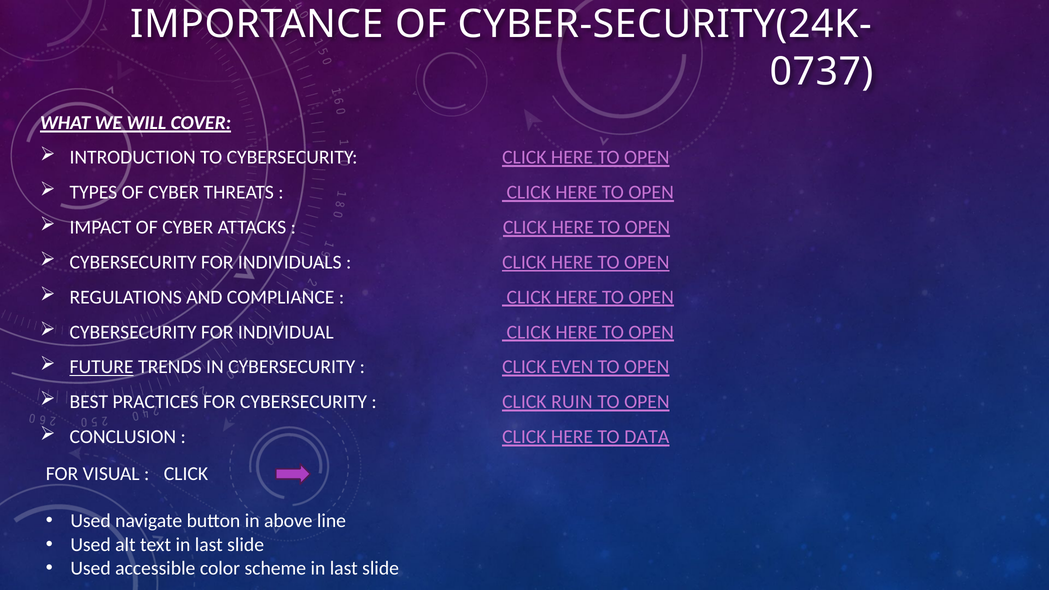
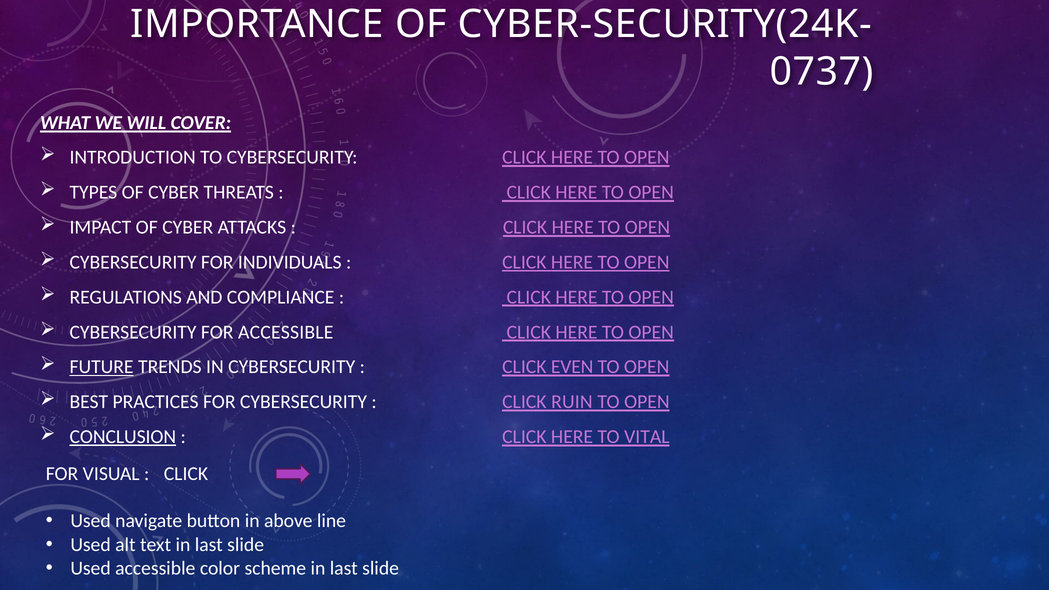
FOR INDIVIDUAL: INDIVIDUAL -> ACCESSIBLE
CONCLUSION underline: none -> present
DATA: DATA -> VITAL
